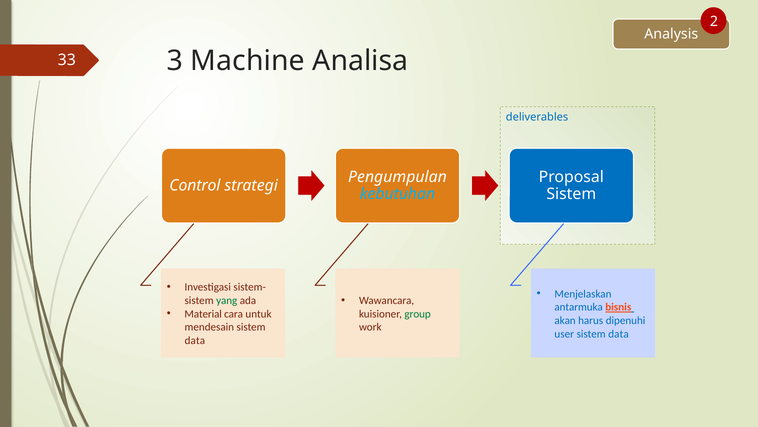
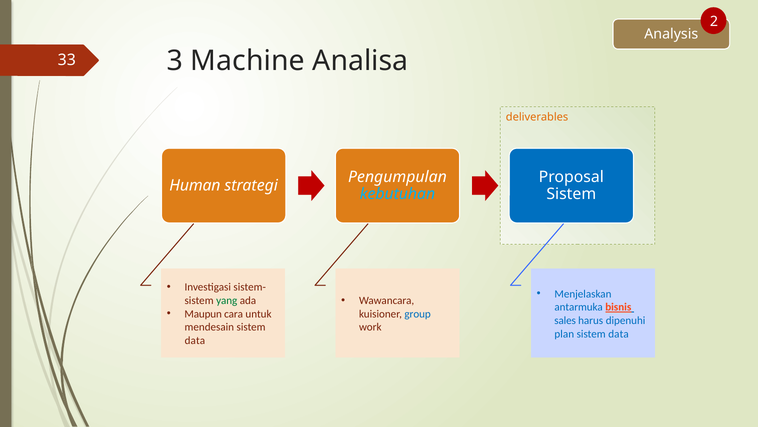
deliverables colour: blue -> orange
Control: Control -> Human
Material: Material -> Maupun
group colour: green -> blue
akan: akan -> sales
user: user -> plan
